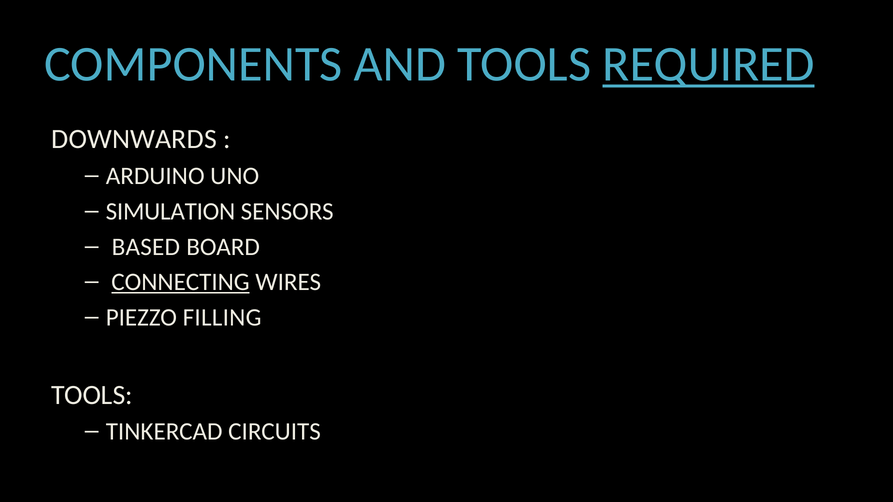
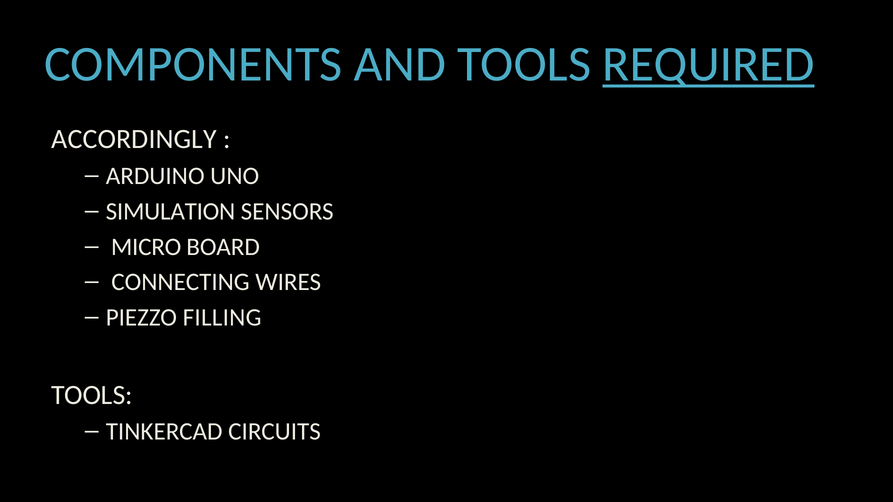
DOWNWARDS: DOWNWARDS -> ACCORDINGLY
BASED: BASED -> MICRO
CONNECTING underline: present -> none
